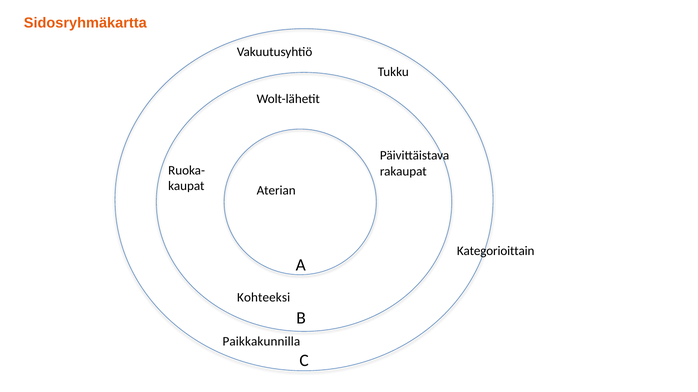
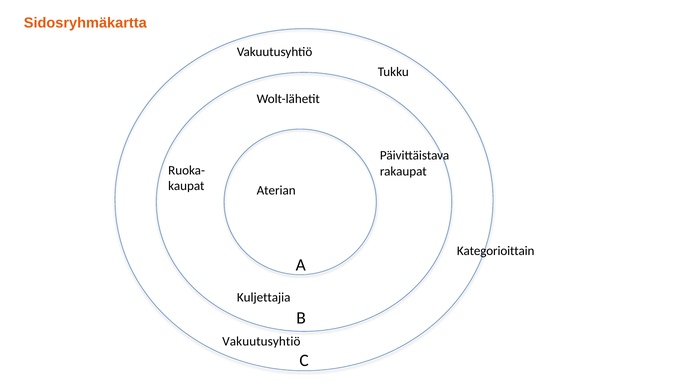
Kohteeksi: Kohteeksi -> Kuljettajia
Paikkakunnilla at (261, 342): Paikkakunnilla -> Vakuutusyhtiö
